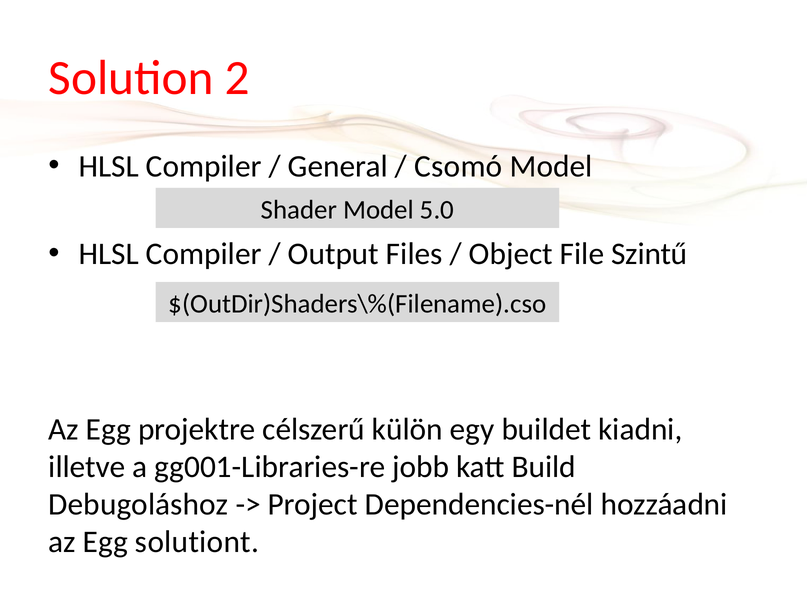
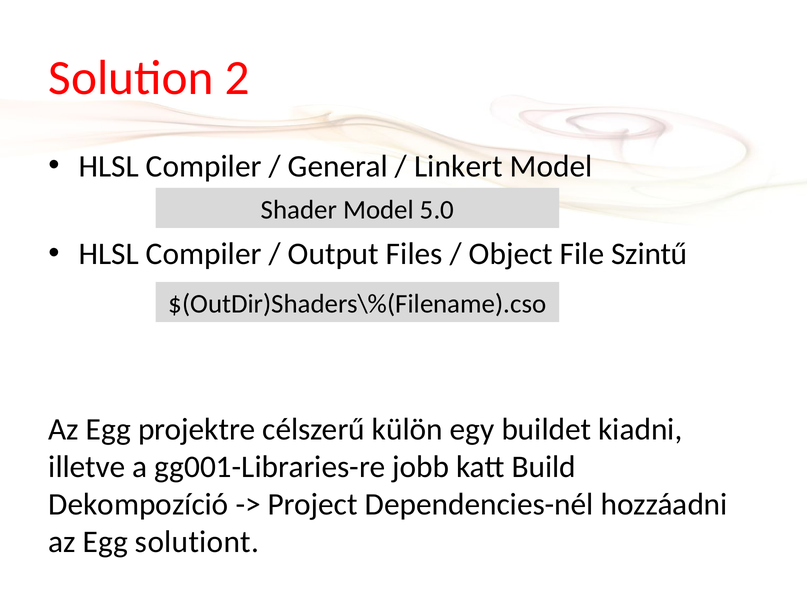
Csomó: Csomó -> Linkert
Debugoláshoz: Debugoláshoz -> Dekompozíció
